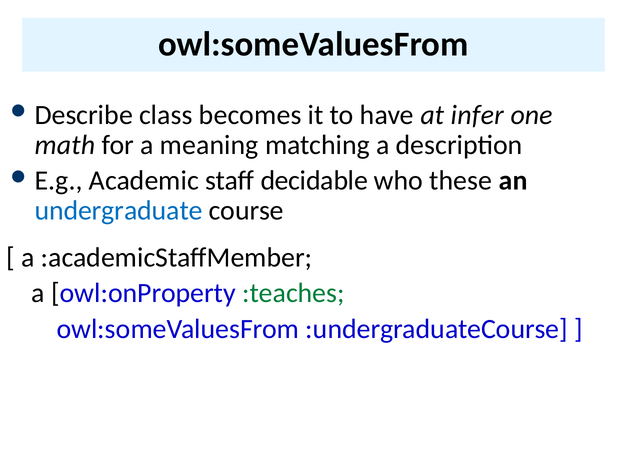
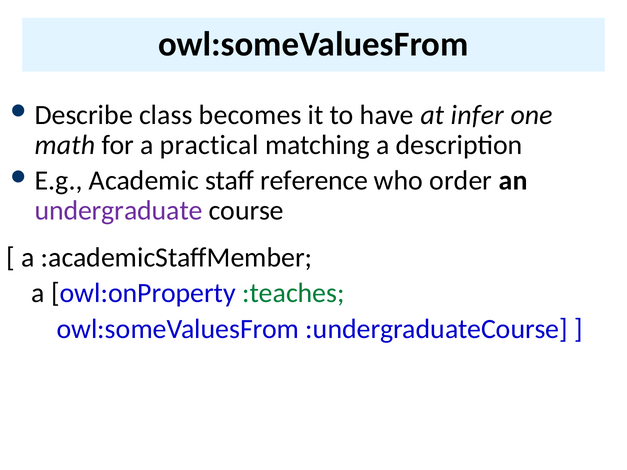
meaning: meaning -> practical
decidable: decidable -> reference
these: these -> order
undergraduate colour: blue -> purple
